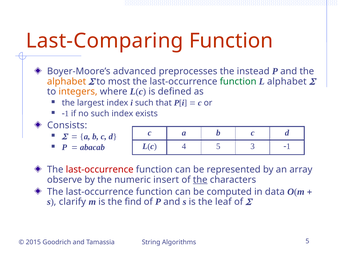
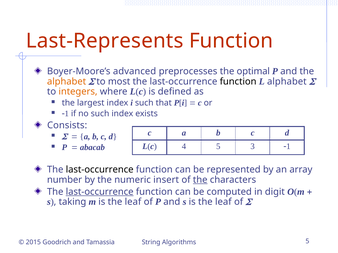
Last-Comparing: Last-Comparing -> Last-Represents
instead: instead -> optimal
function at (238, 82) colour: green -> black
last-occurrence at (100, 170) colour: red -> black
observe: observe -> number
last-occurrence at (100, 192) underline: none -> present
data: data -> digit
clarify: clarify -> taking
m is the find: find -> leaf
